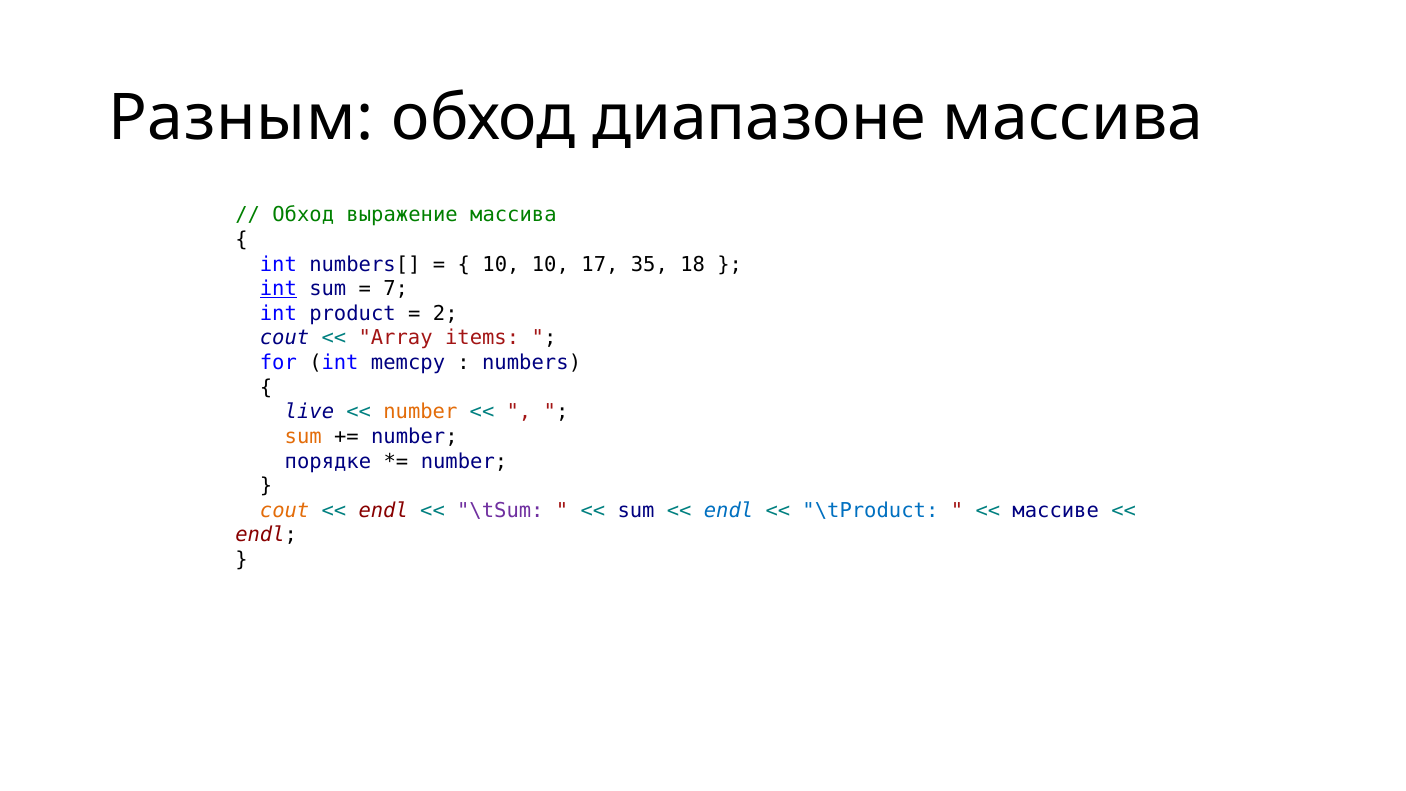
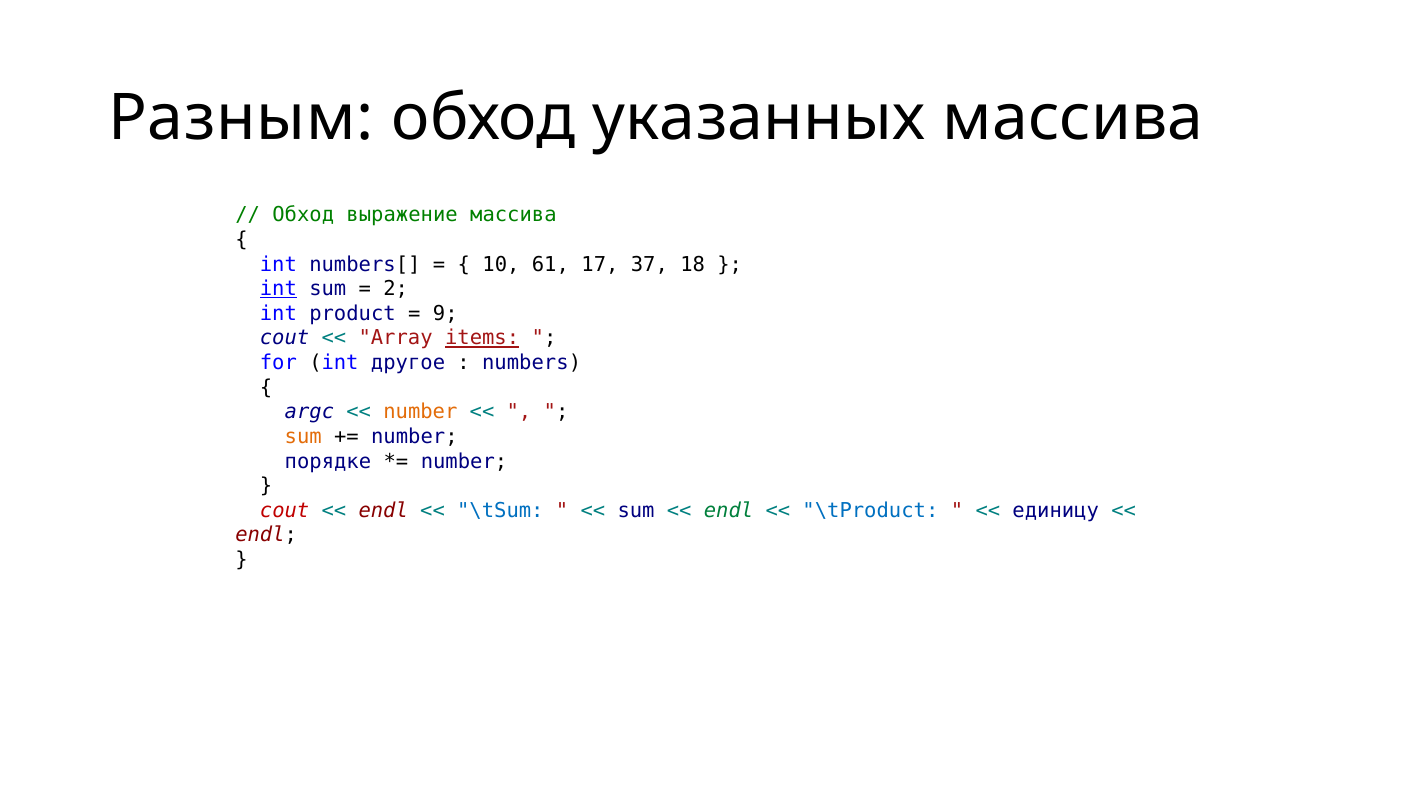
диапазоне: диапазоне -> указанных
10 10: 10 -> 61
35: 35 -> 37
7: 7 -> 2
2: 2 -> 9
items underline: none -> present
memcpy: memcpy -> другое
live: live -> argc
cout at (285, 510) colour: orange -> red
\tSum colour: purple -> blue
endl at (729, 510) colour: blue -> green
массиве: массиве -> единицу
